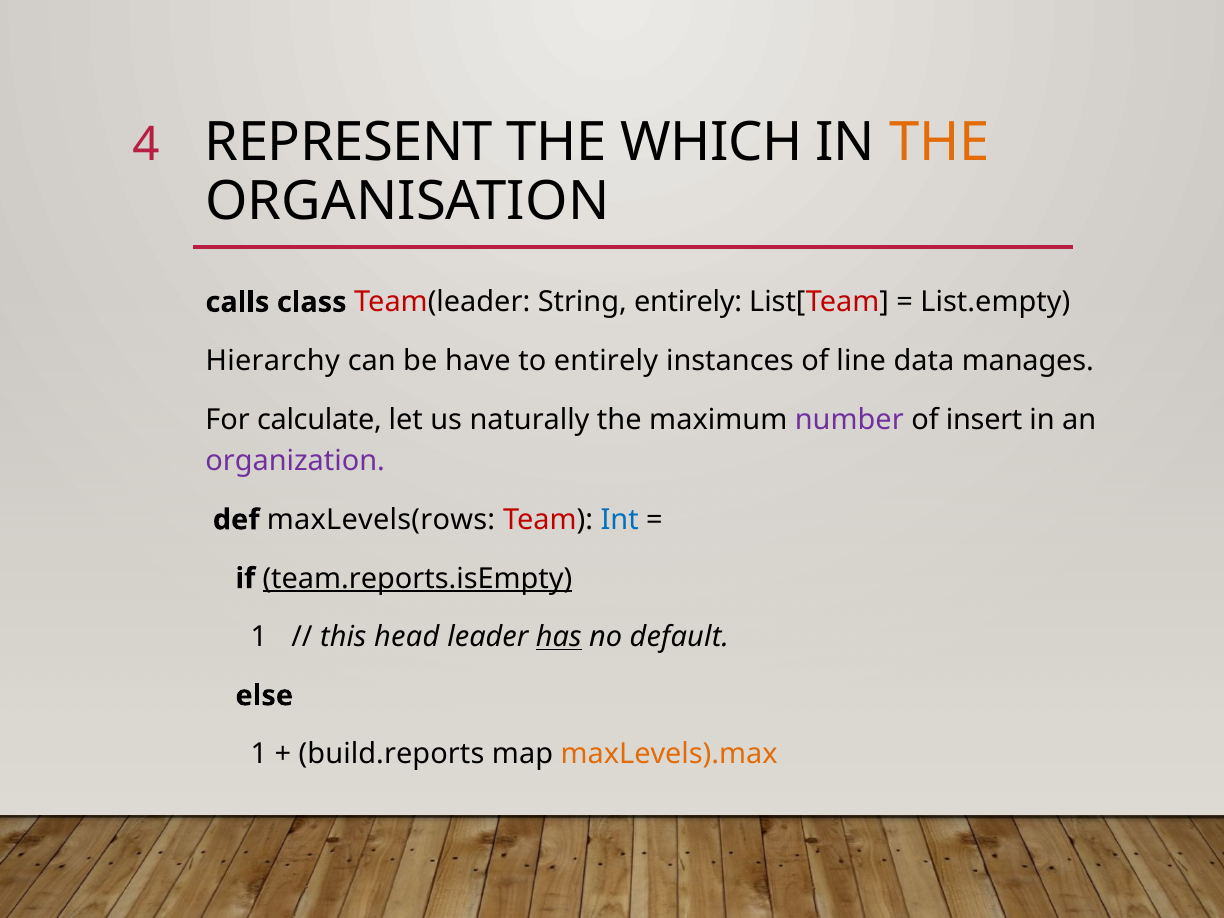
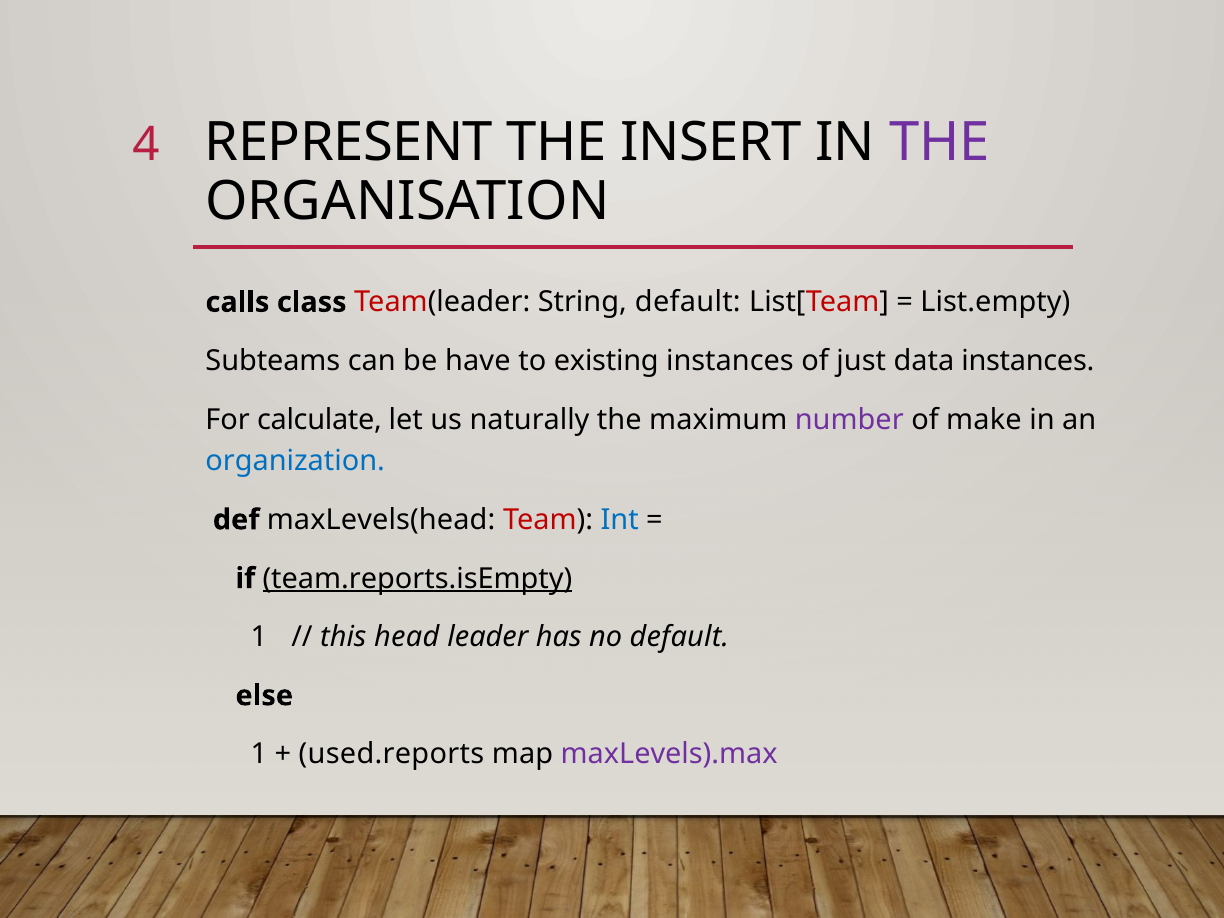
WHICH: WHICH -> INSERT
THE at (940, 143) colour: orange -> purple
String entirely: entirely -> default
Hierarchy: Hierarchy -> Subteams
to entirely: entirely -> existing
line: line -> just
data manages: manages -> instances
insert: insert -> make
organization colour: purple -> blue
maxLevels(rows: maxLevels(rows -> maxLevels(head
has underline: present -> none
build.reports: build.reports -> used.reports
maxLevels).max colour: orange -> purple
